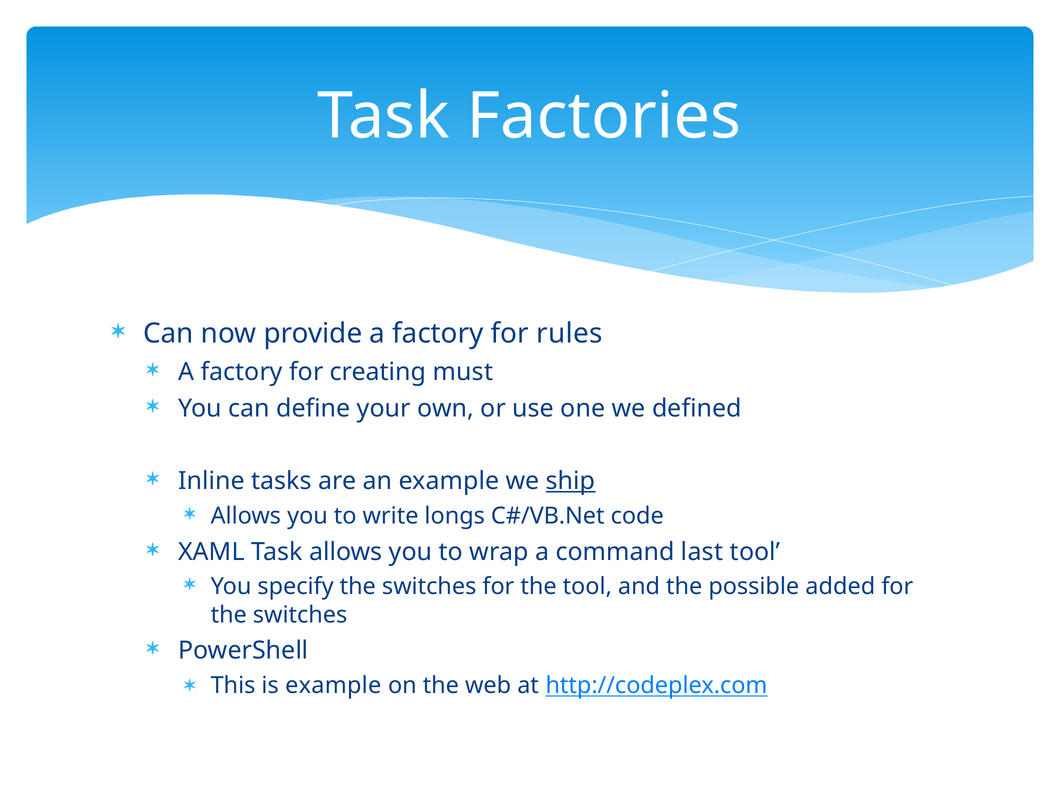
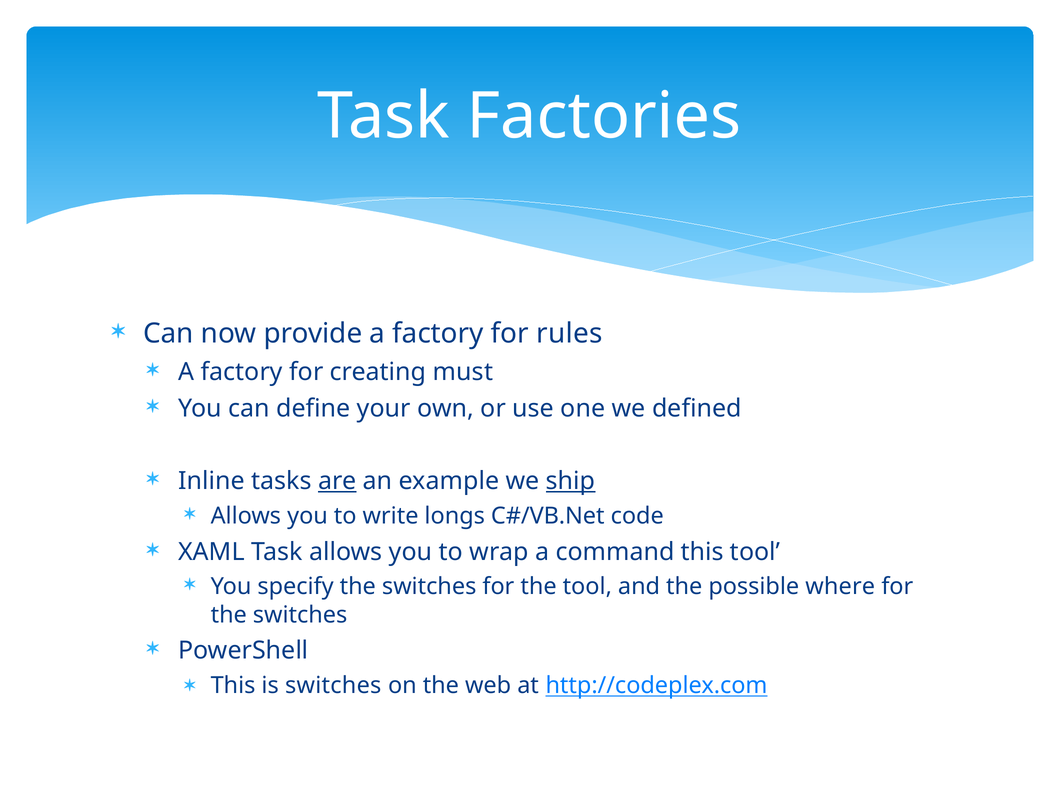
are underline: none -> present
command last: last -> this
added: added -> where
is example: example -> switches
